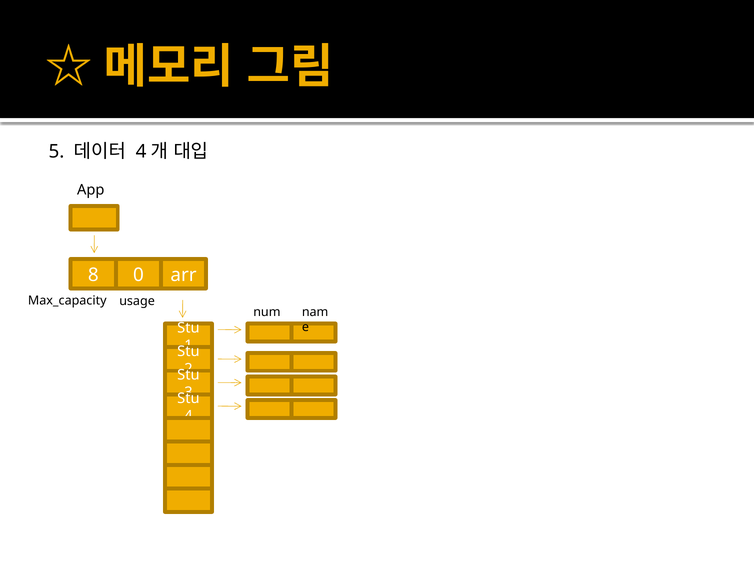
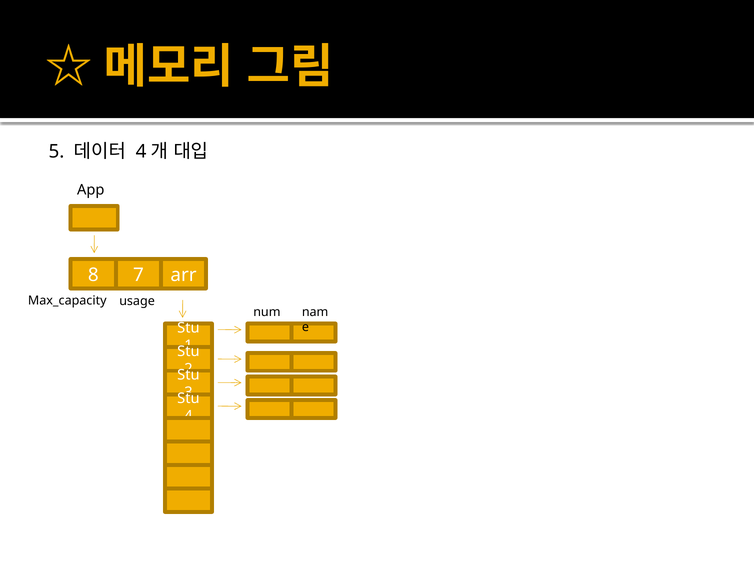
0: 0 -> 7
